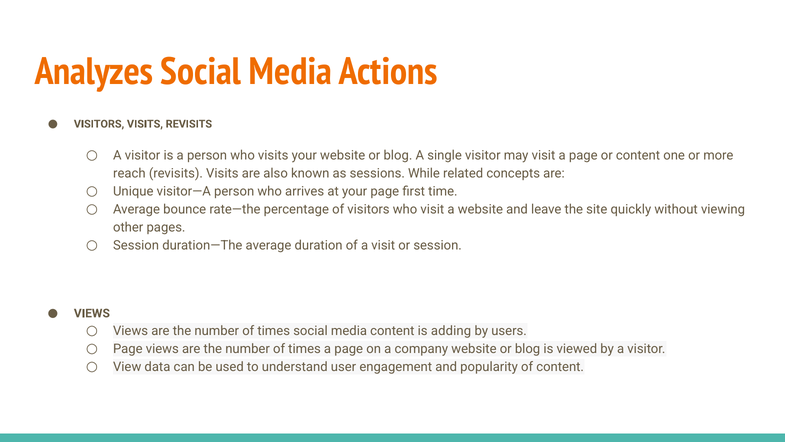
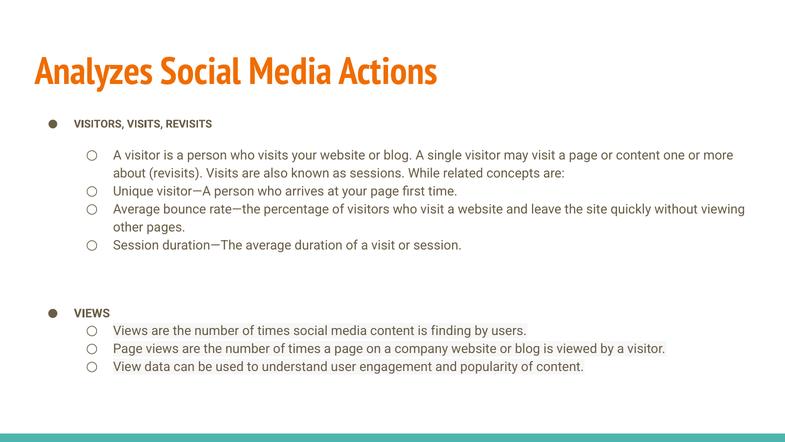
reach: reach -> about
adding: adding -> finding
